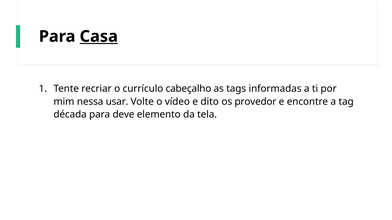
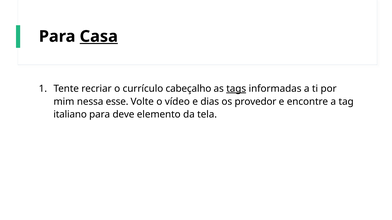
tags underline: none -> present
usar: usar -> esse
dito: dito -> dias
década: década -> italiano
